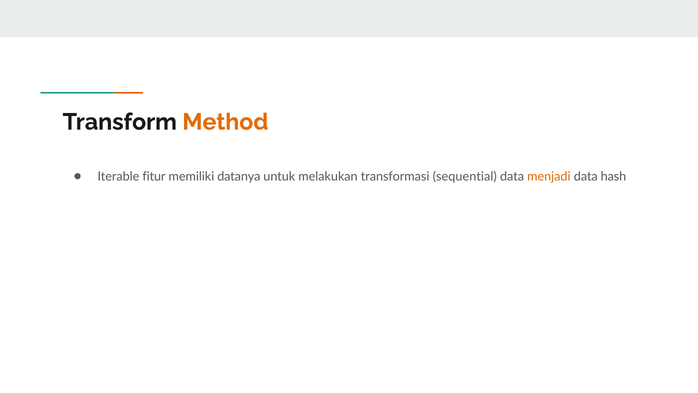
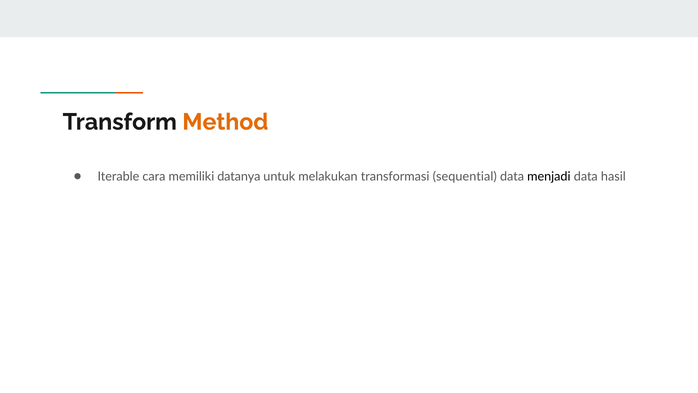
fitur: fitur -> cara
menjadi colour: orange -> black
hash: hash -> hasil
